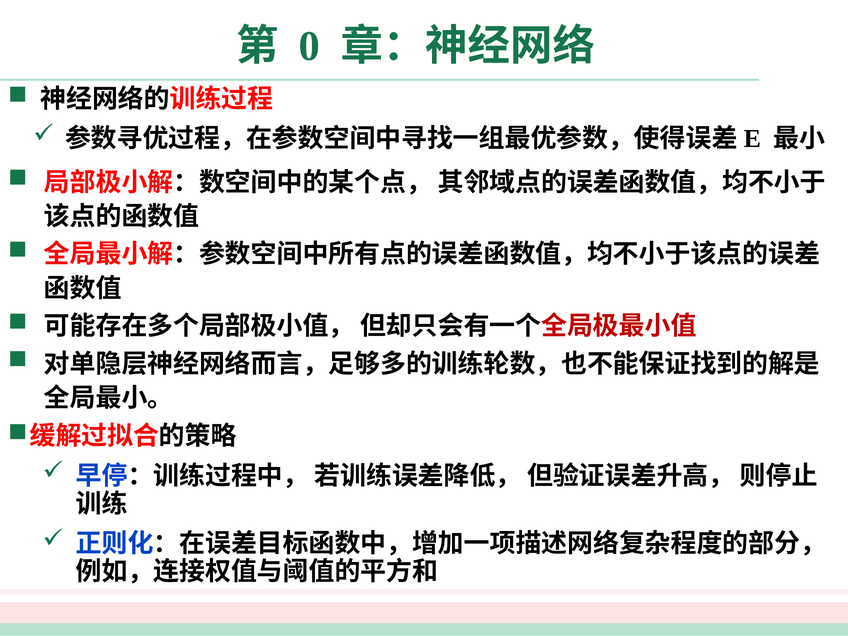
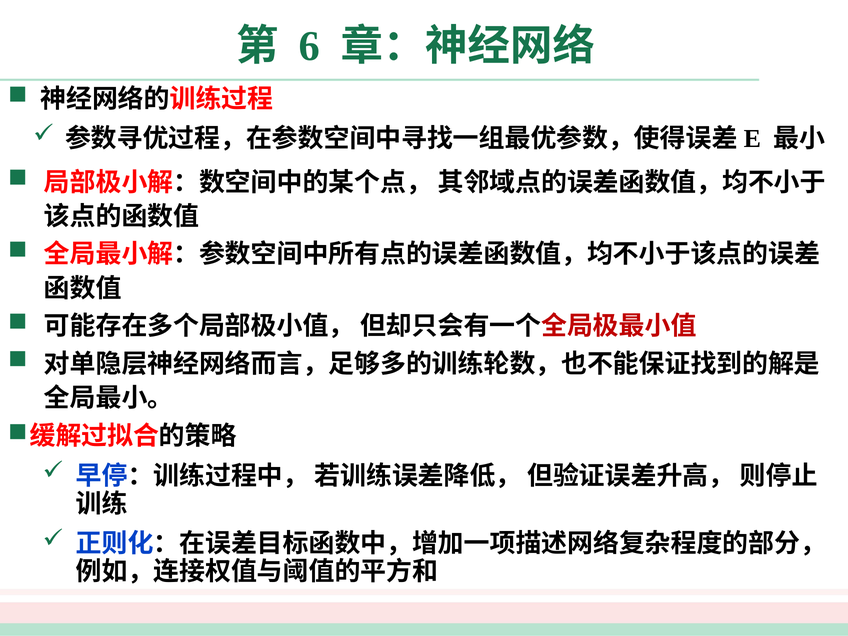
0: 0 -> 6
